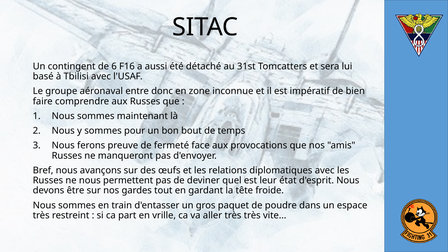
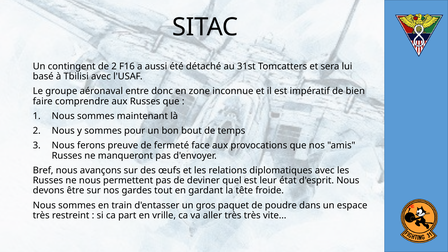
de 6: 6 -> 2
